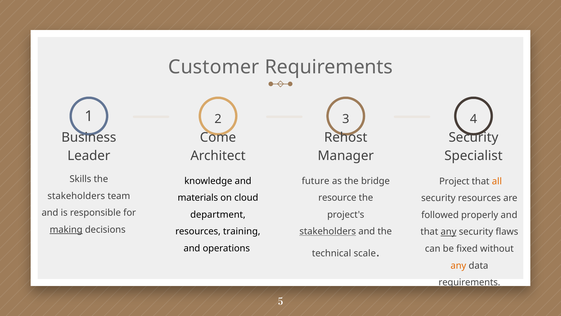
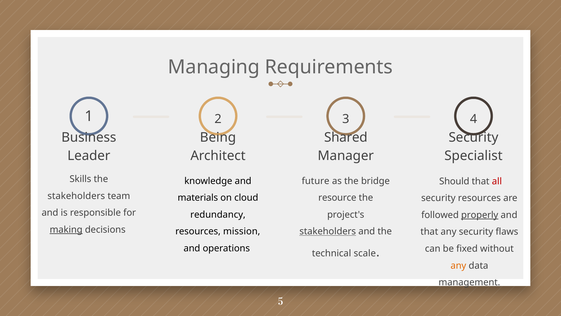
Customer: Customer -> Managing
Come: Come -> Being
Rehost: Rehost -> Shared
Project: Project -> Should
all colour: orange -> red
department: department -> redundancy
properly underline: none -> present
training: training -> mission
any at (449, 232) underline: present -> none
requirements at (469, 282): requirements -> management
